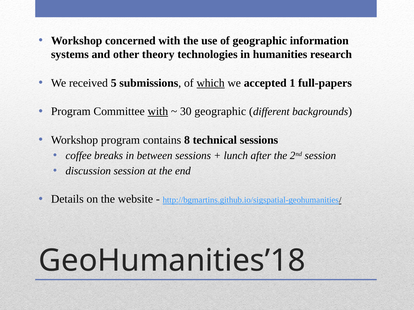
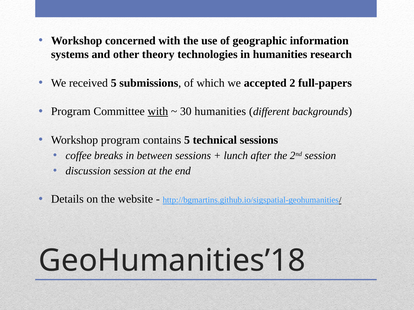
which underline: present -> none
1: 1 -> 2
30 geographic: geographic -> humanities
contains 8: 8 -> 5
